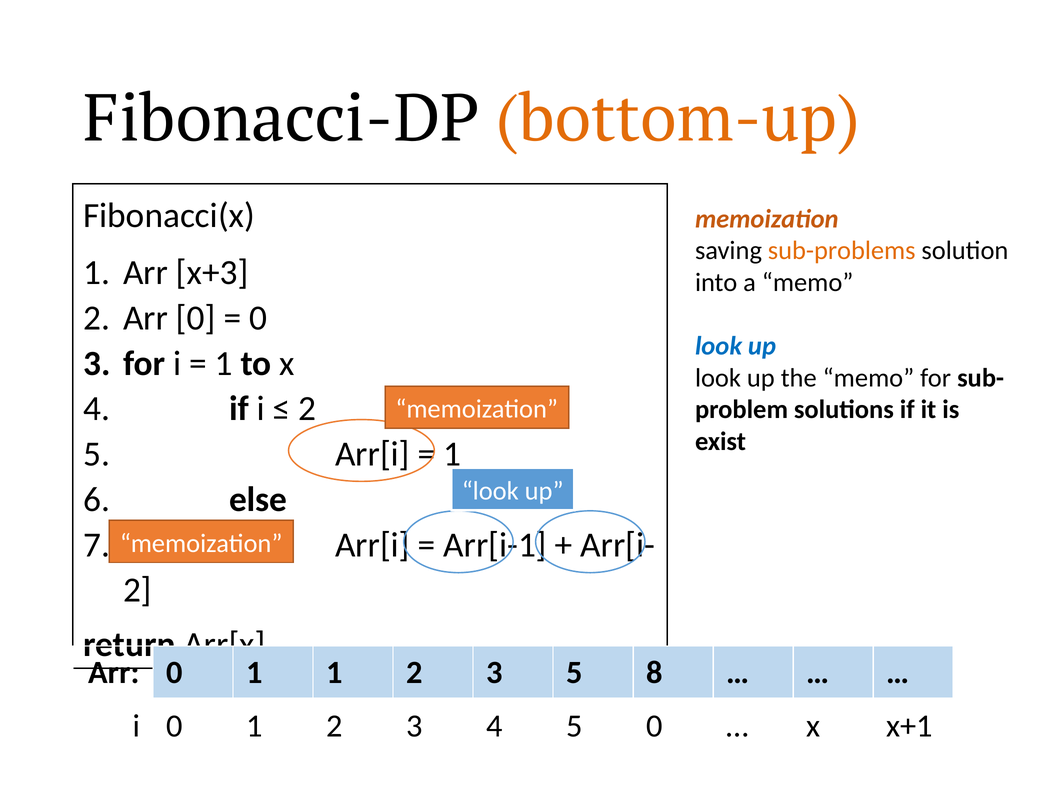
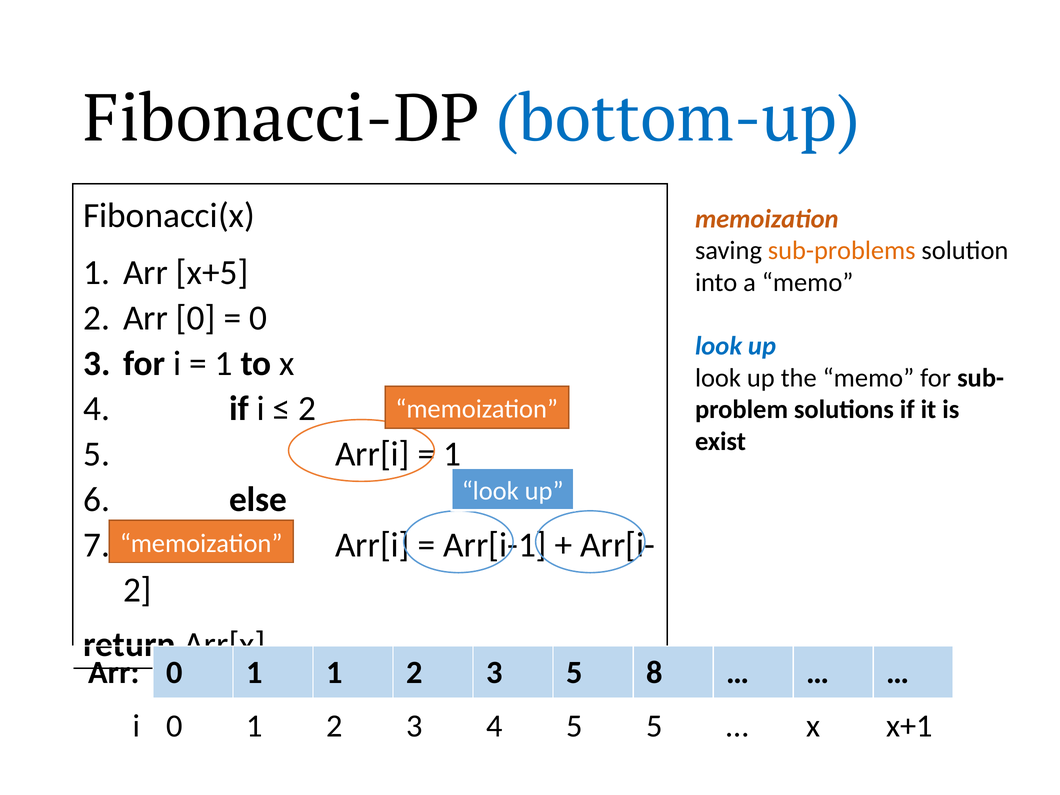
bottom-up colour: orange -> blue
x+3: x+3 -> x+5
5 0: 0 -> 5
